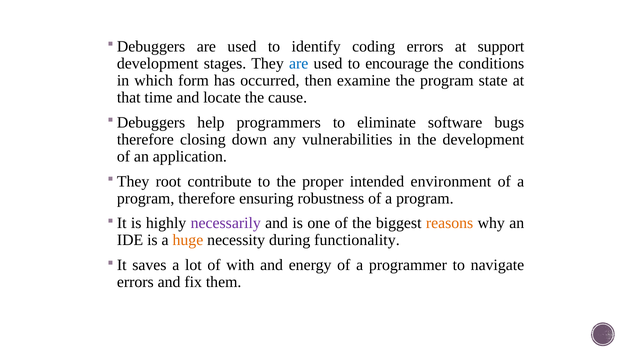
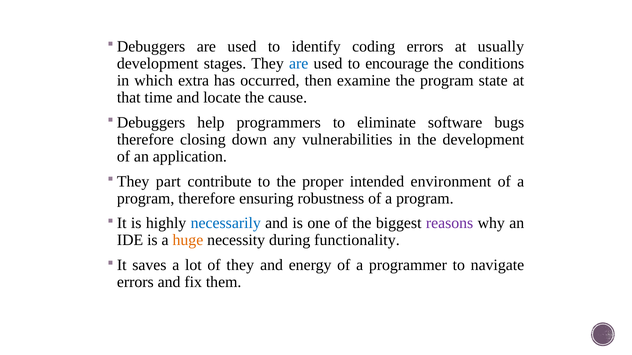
support: support -> usually
form: form -> extra
root: root -> part
necessarily colour: purple -> blue
reasons colour: orange -> purple
of with: with -> they
